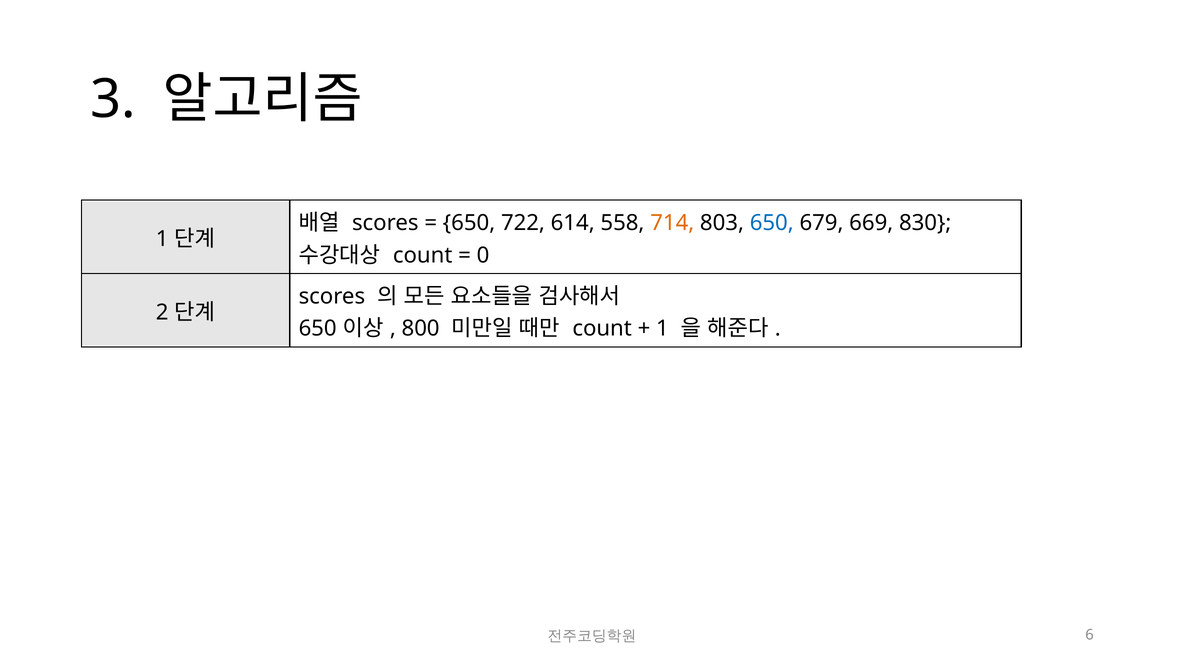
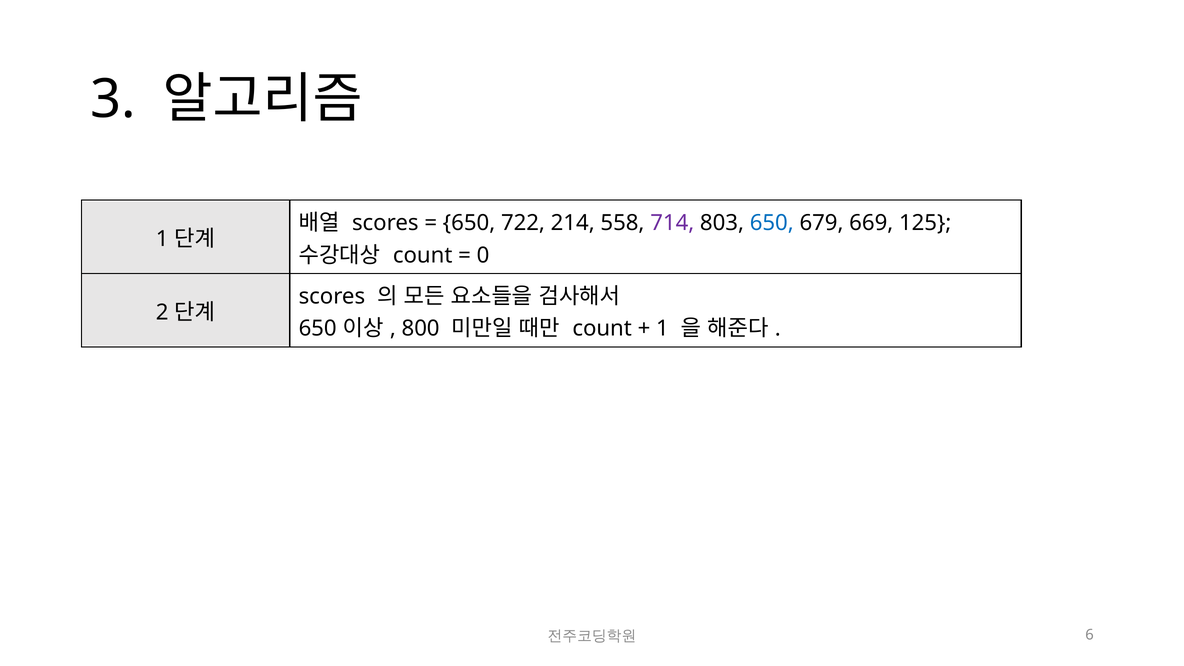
614: 614 -> 214
714 colour: orange -> purple
830: 830 -> 125
